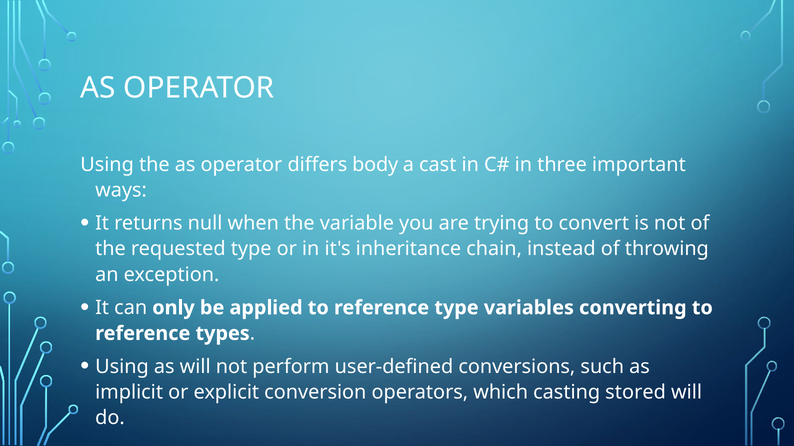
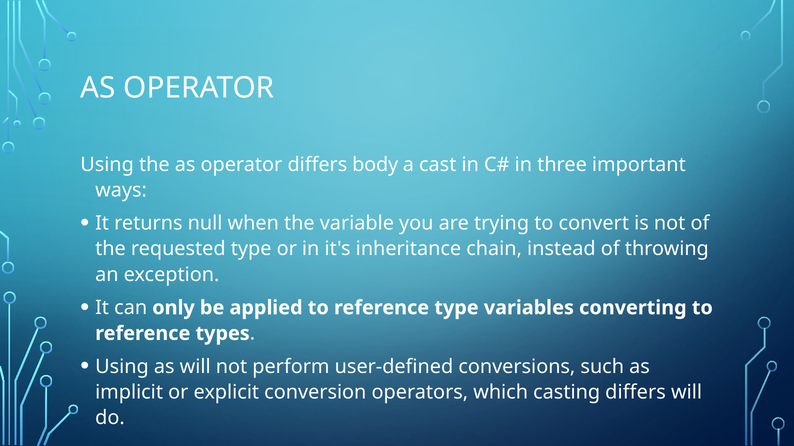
casting stored: stored -> differs
